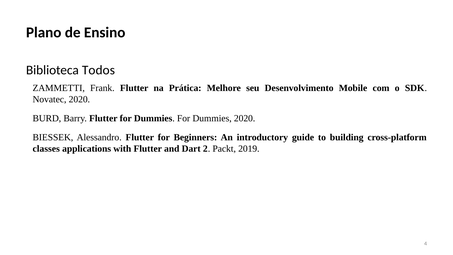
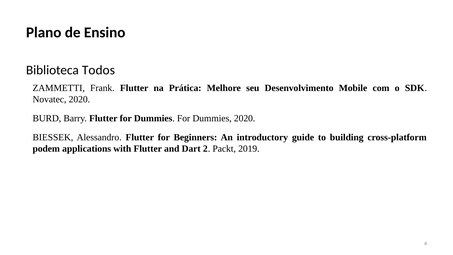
classes: classes -> podem
